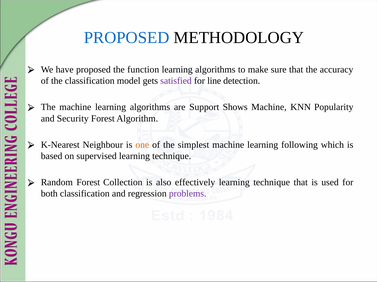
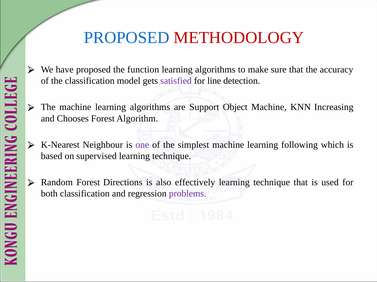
METHODOLOGY colour: black -> red
Shows: Shows -> Object
Popularity: Popularity -> Increasing
Security: Security -> Chooses
one colour: orange -> purple
Collection: Collection -> Directions
